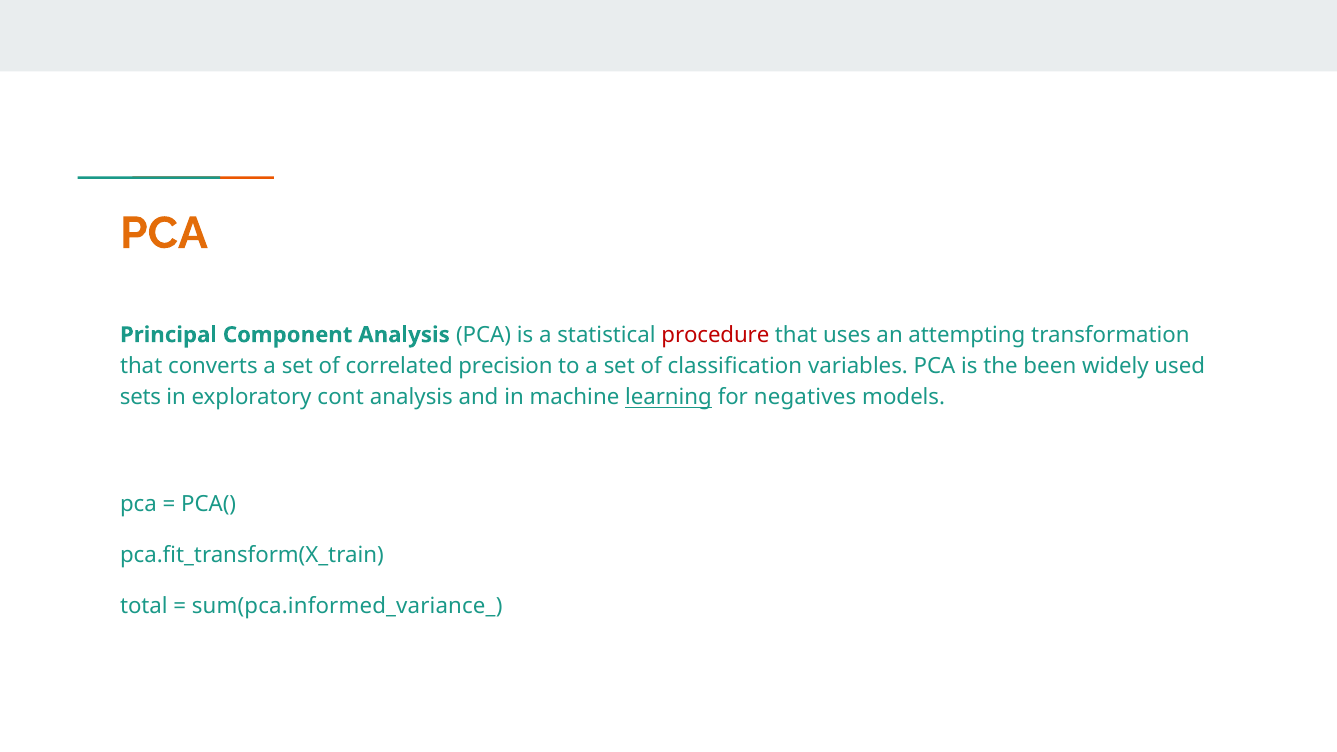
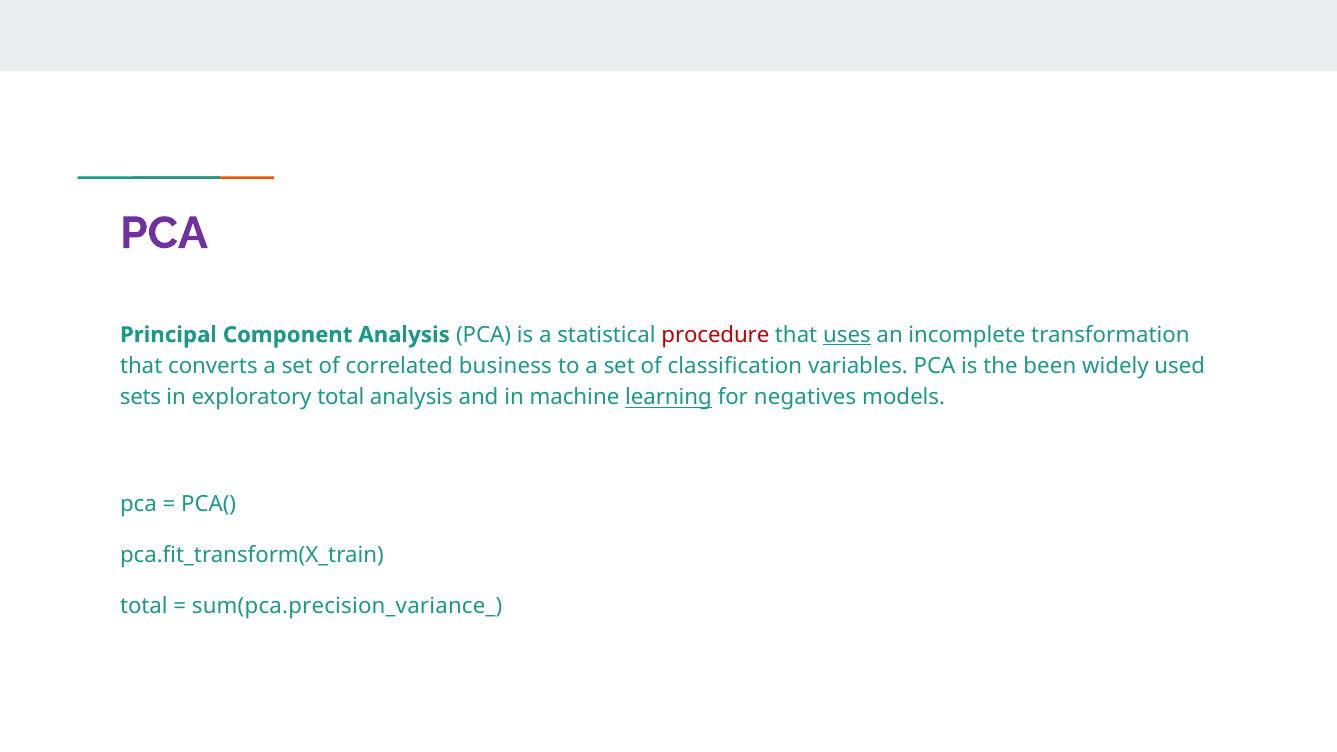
PCA at (164, 233) colour: orange -> purple
uses underline: none -> present
attempting: attempting -> incomplete
precision: precision -> business
exploratory cont: cont -> total
sum(pca.informed_variance_: sum(pca.informed_variance_ -> sum(pca.precision_variance_
